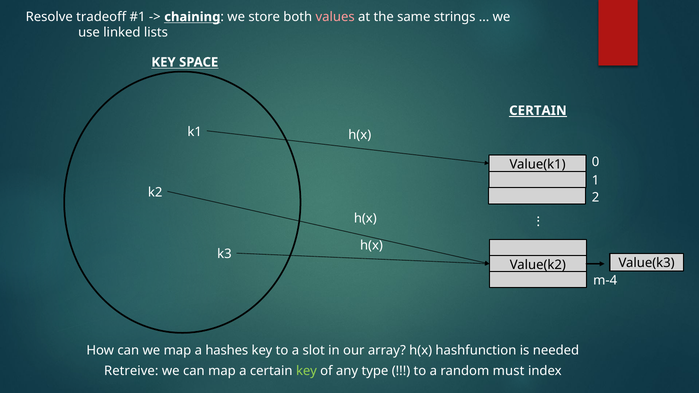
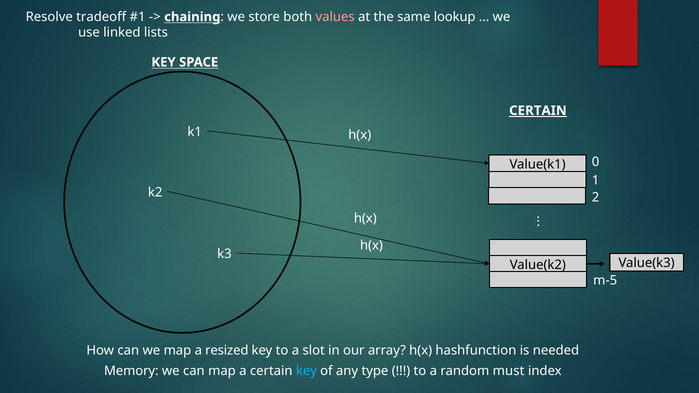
strings: strings -> lookup
m-4: m-4 -> m-5
hashes: hashes -> resized
Retreive: Retreive -> Memory
key at (306, 371) colour: light green -> light blue
